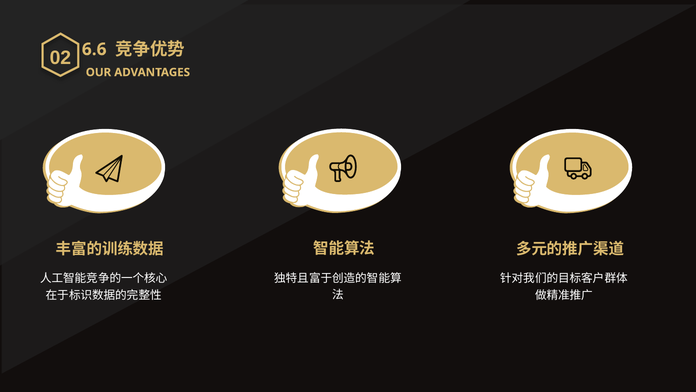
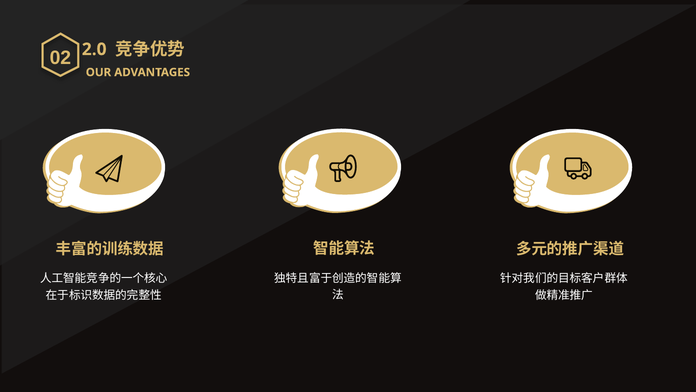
6.6: 6.6 -> 2.0
